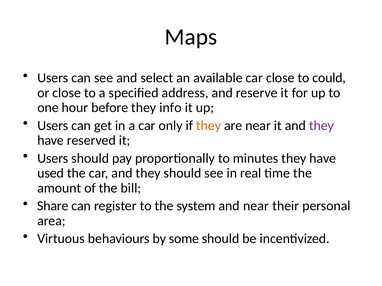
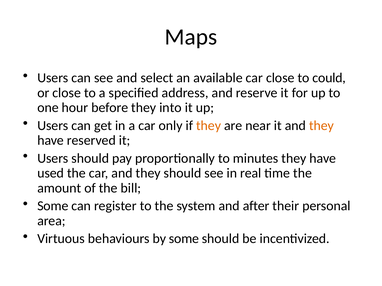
info: info -> into
they at (322, 126) colour: purple -> orange
Share at (53, 206): Share -> Some
and near: near -> after
